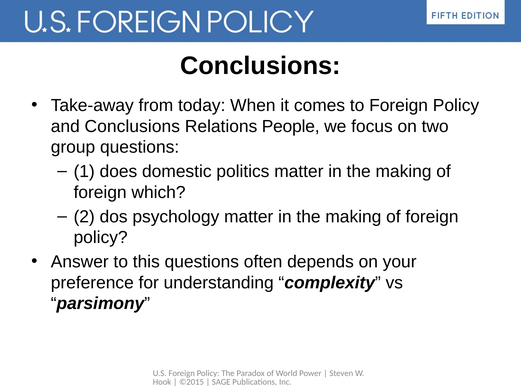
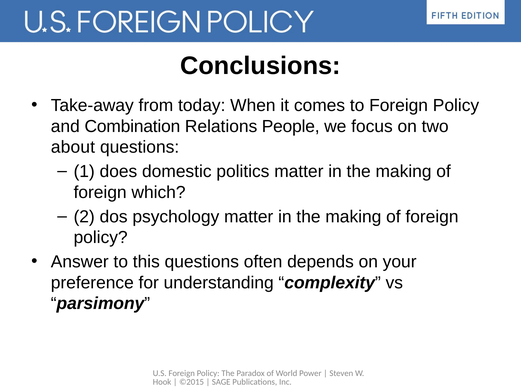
and Conclusions: Conclusions -> Combination
group: group -> about
